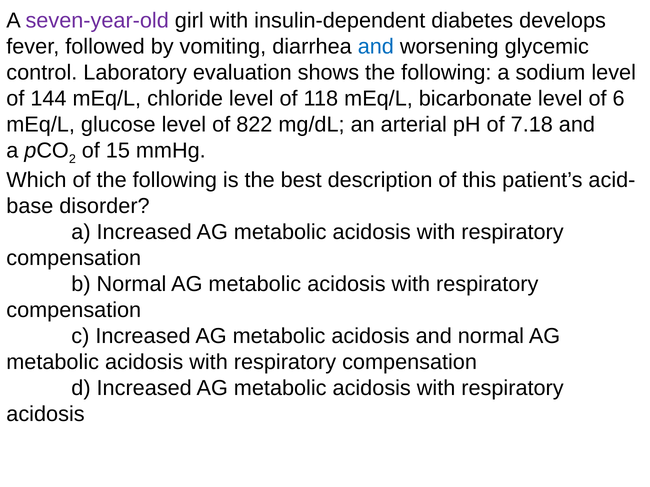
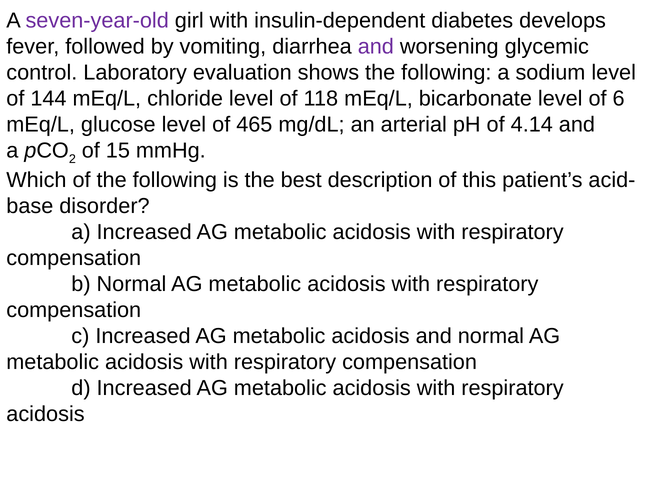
and at (376, 47) colour: blue -> purple
822: 822 -> 465
7.18: 7.18 -> 4.14
